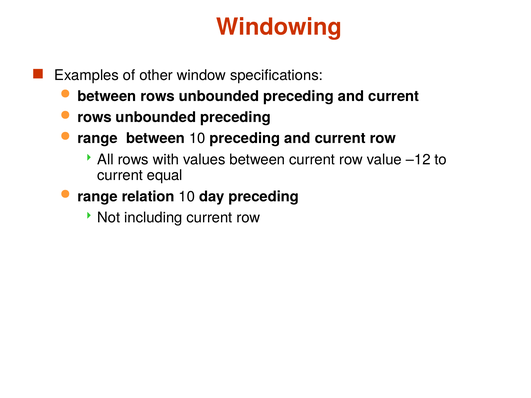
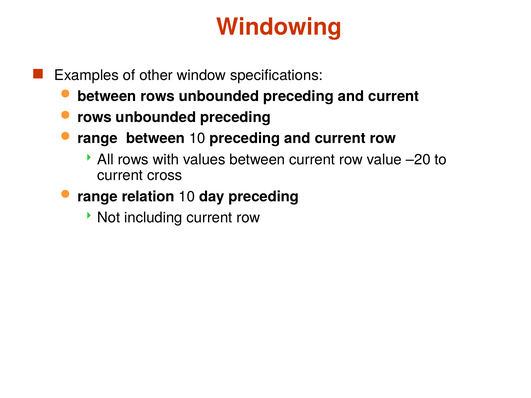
–12: –12 -> –20
equal: equal -> cross
